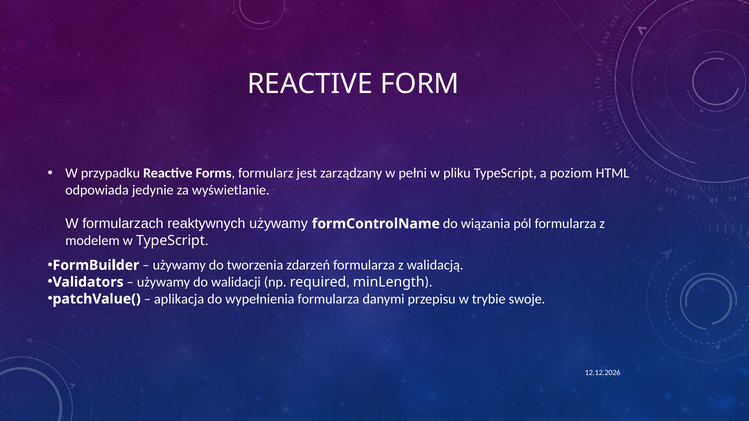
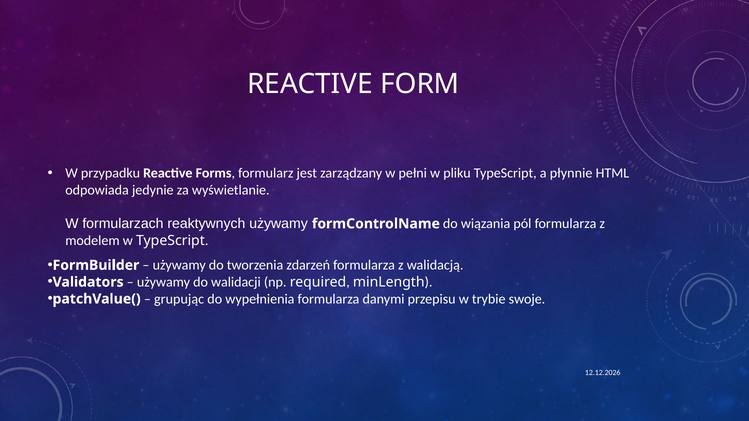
poziom: poziom -> płynnie
aplikacja: aplikacja -> grupując
